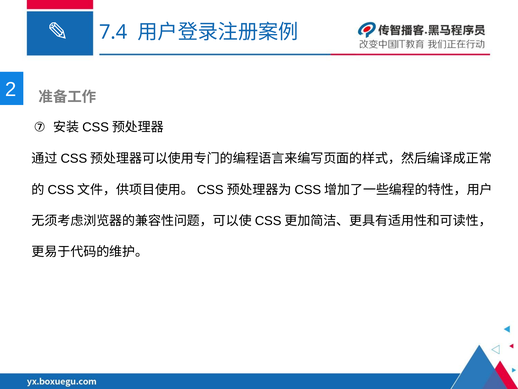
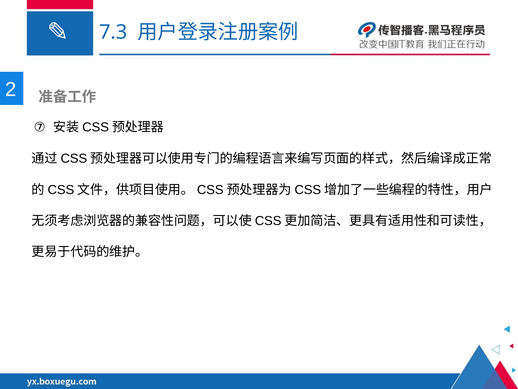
7.4: 7.4 -> 7.3
